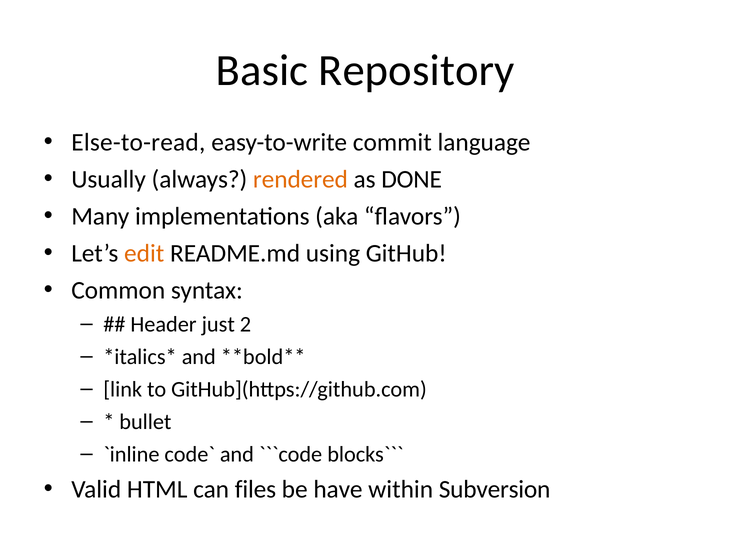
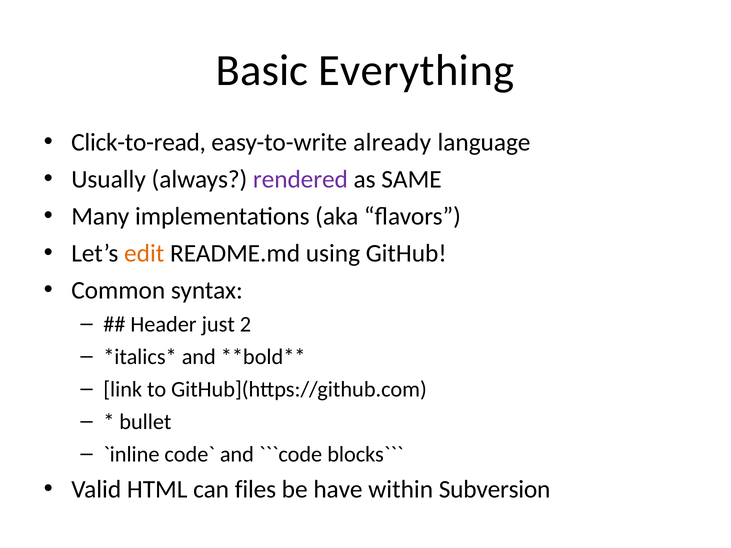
Repository: Repository -> Everything
Else-to-read: Else-to-read -> Click-to-read
commit: commit -> already
rendered colour: orange -> purple
DONE: DONE -> SAME
